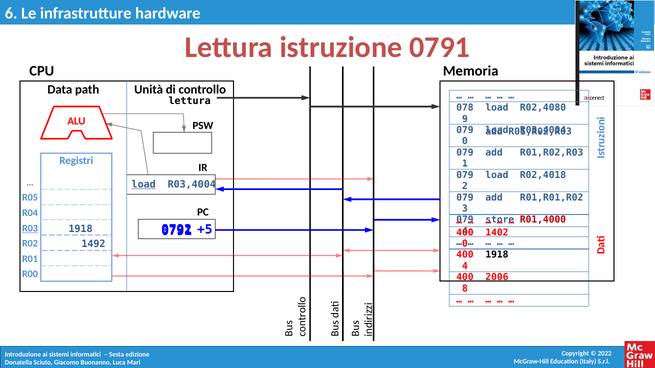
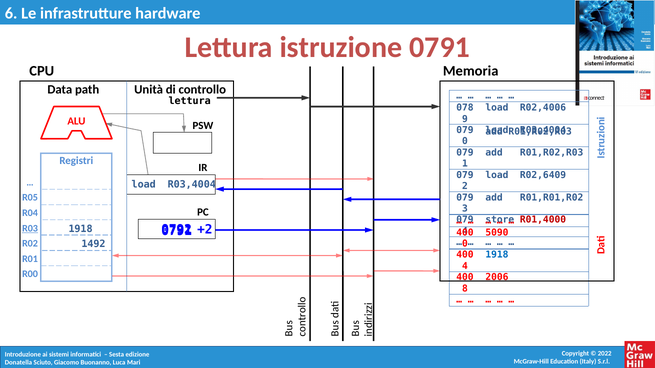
R02,4080: R02,4080 -> R02,4006
R02,4018: R02,4018 -> R02,6409
load at (144, 185) underline: present -> none
+5: +5 -> +2
1402: 1402 -> 5090
1918 at (497, 255) colour: black -> blue
